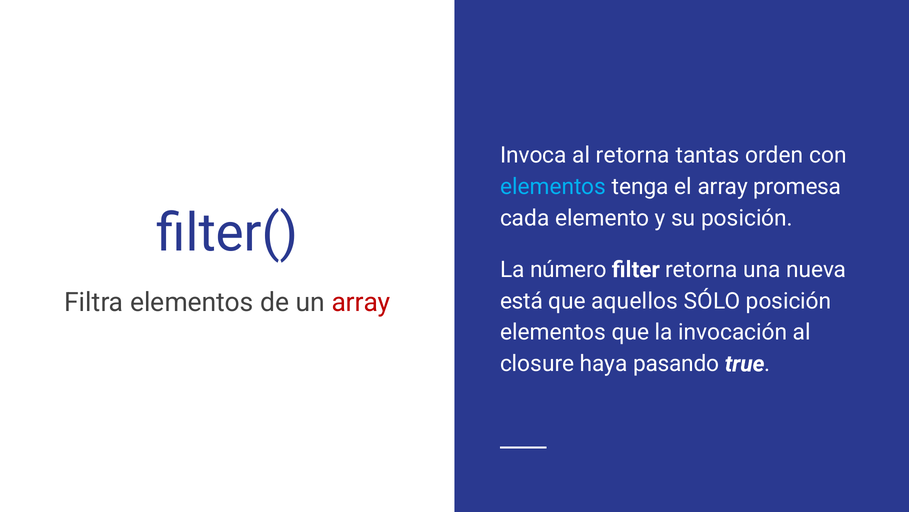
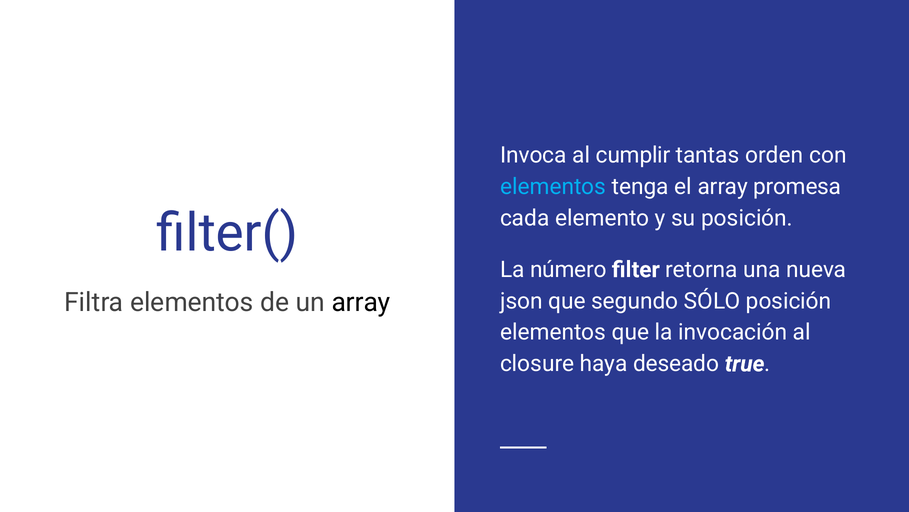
al retorna: retorna -> cumplir
array at (361, 302) colour: red -> black
está: está -> json
aquellos: aquellos -> segundo
pasando: pasando -> deseado
